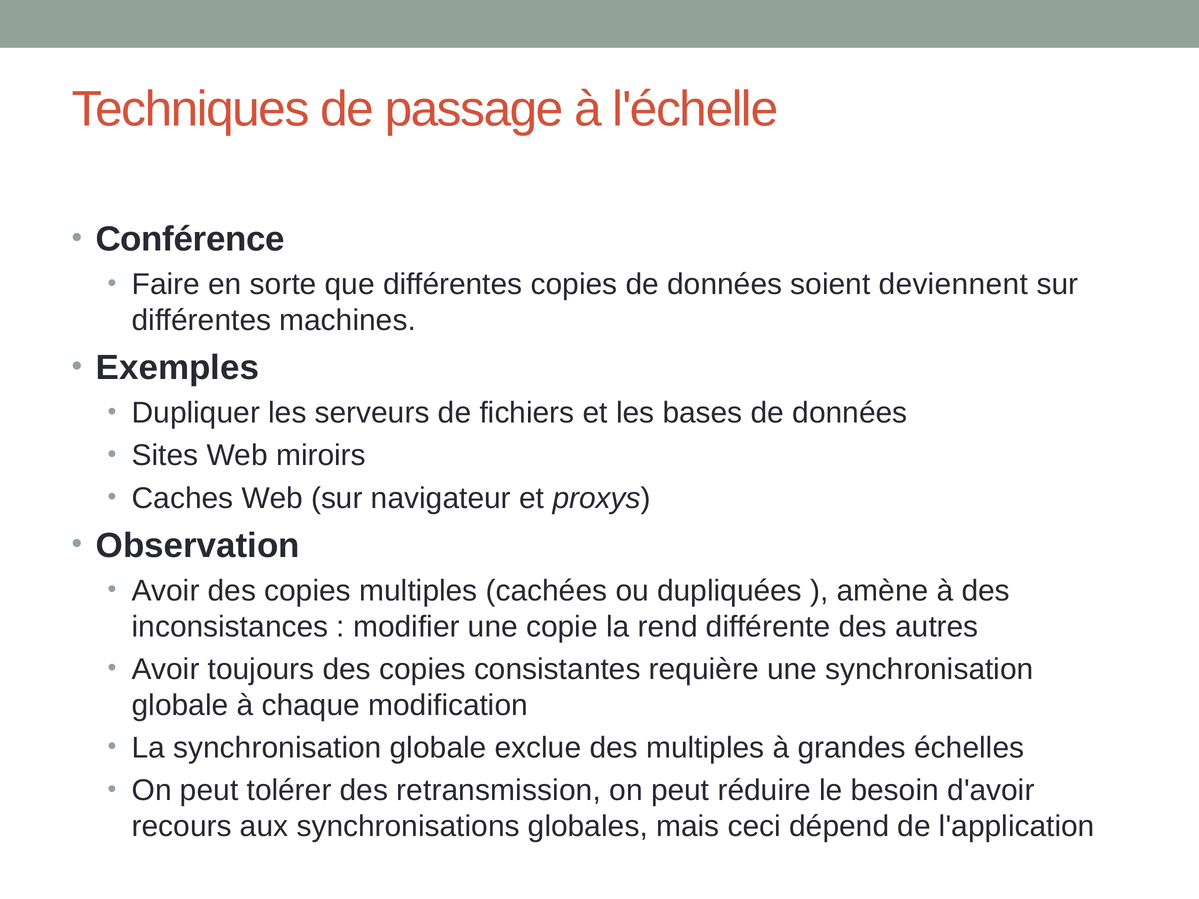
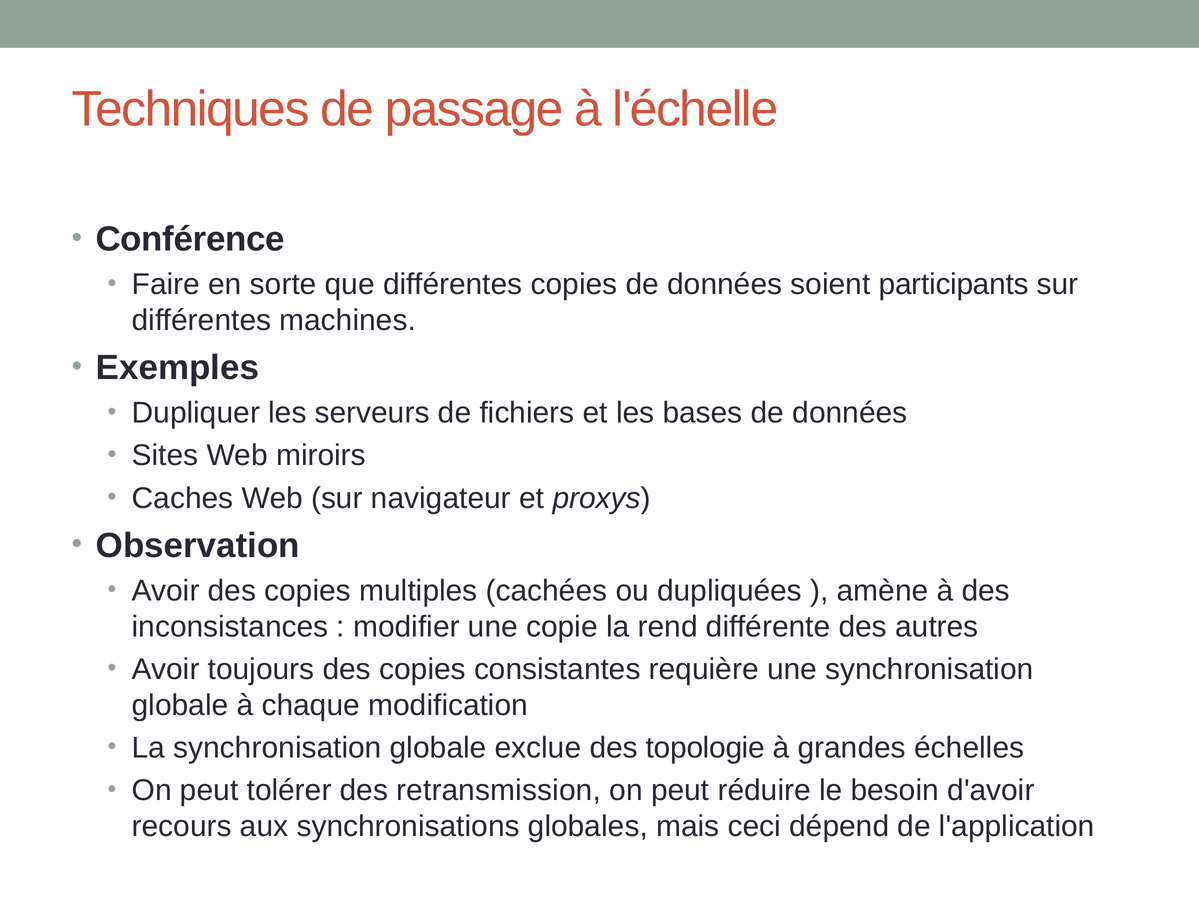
deviennent: deviennent -> participants
des multiples: multiples -> topologie
